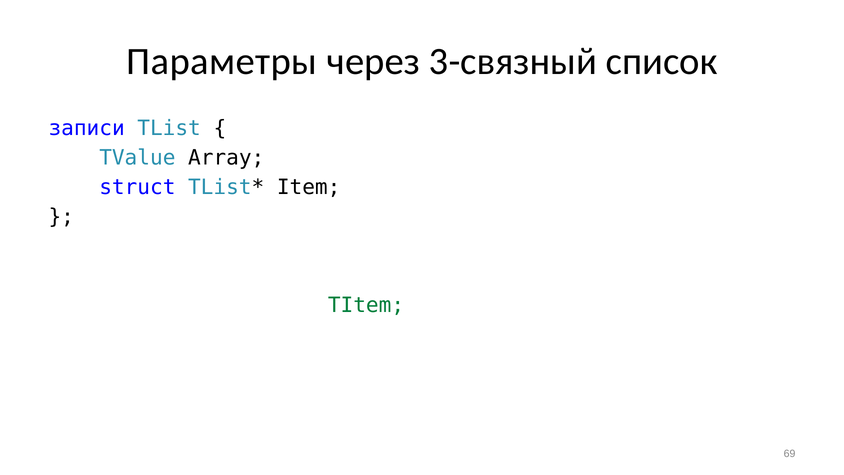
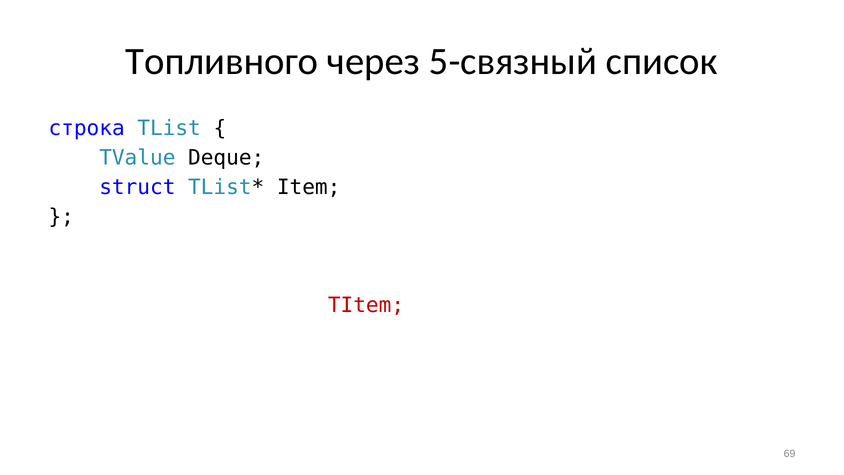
Параметры: Параметры -> Топливного
3-связный: 3-связный -> 5-связный
записи: записи -> строка
Array: Array -> Deque
TItem colour: green -> red
